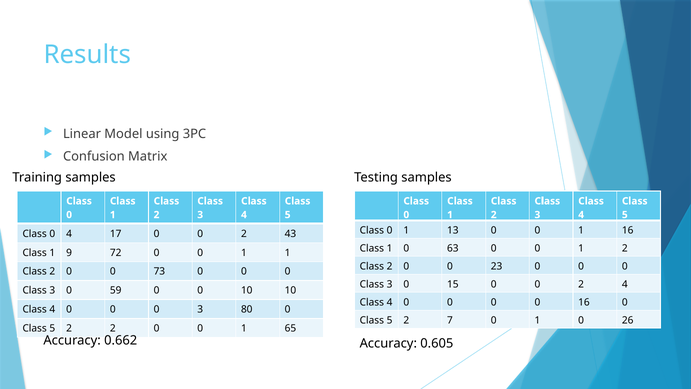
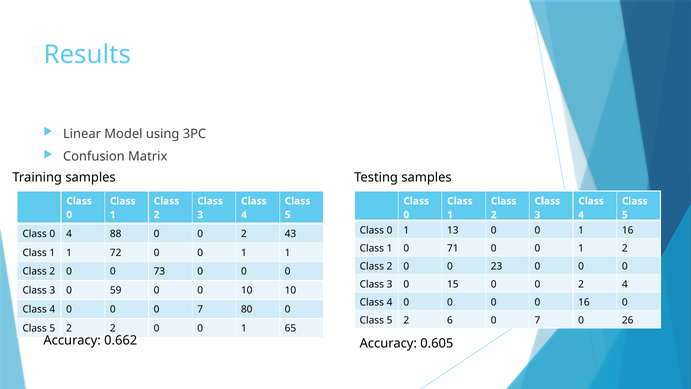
17: 17 -> 88
63: 63 -> 71
Class 1 9: 9 -> 1
0 0 3: 3 -> 7
7: 7 -> 6
1 at (537, 320): 1 -> 7
